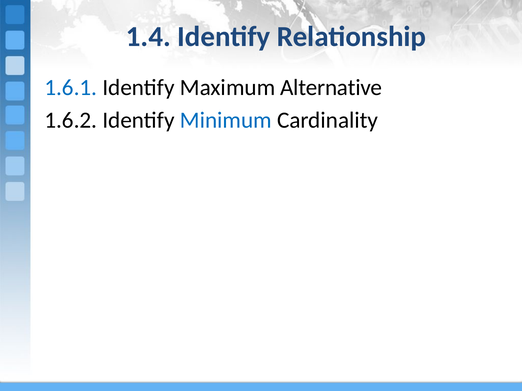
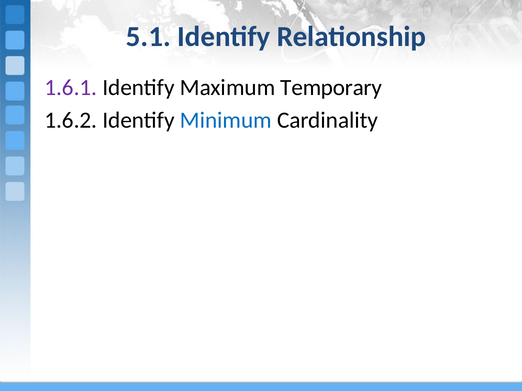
1.4: 1.4 -> 5.1
1.6.1 colour: blue -> purple
Alternative: Alternative -> Temporary
